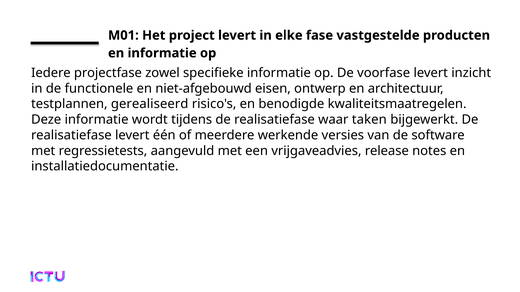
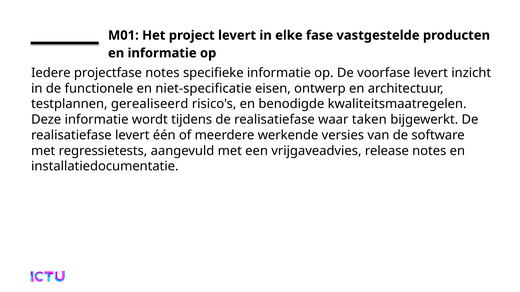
projectfase zowel: zowel -> notes
niet-afgebouwd: niet-afgebouwd -> niet-specificatie
